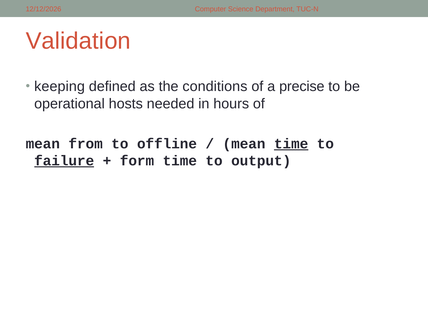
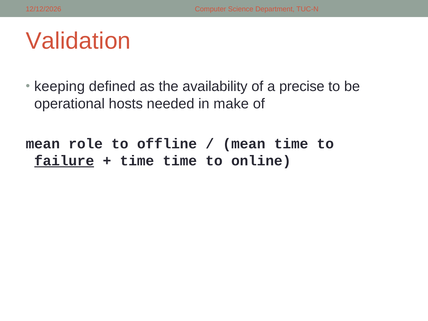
conditions: conditions -> availability
hours: hours -> make
from: from -> role
time at (291, 144) underline: present -> none
form at (137, 161): form -> time
output: output -> online
